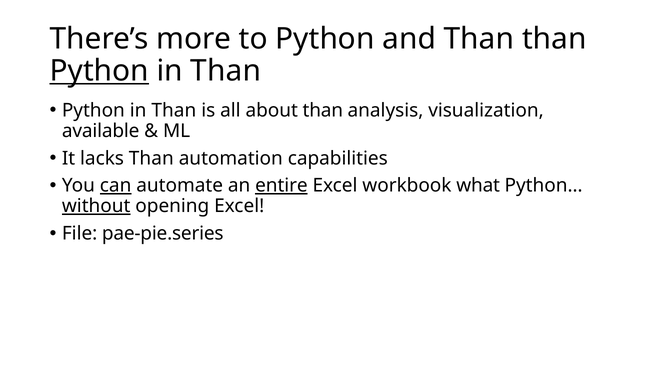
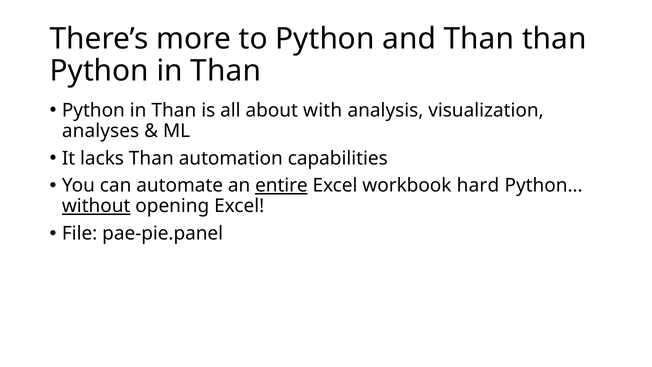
Python at (99, 71) underline: present -> none
about than: than -> with
available: available -> analyses
can underline: present -> none
what: what -> hard
pae-pie.series: pae-pie.series -> pae-pie.panel
